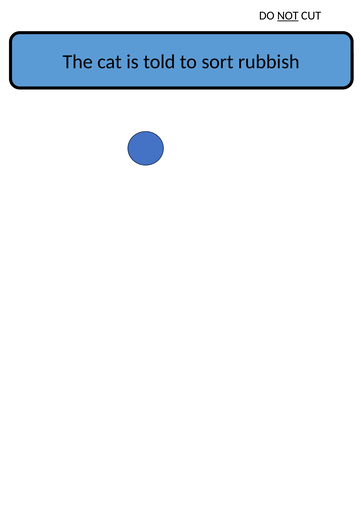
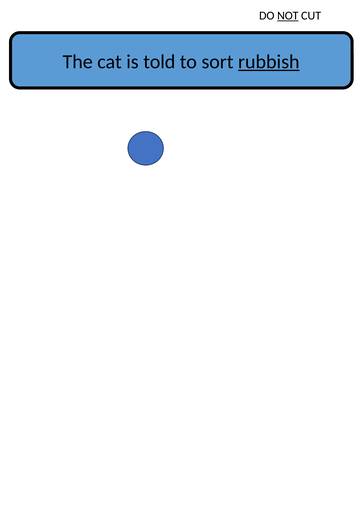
rubbish underline: none -> present
